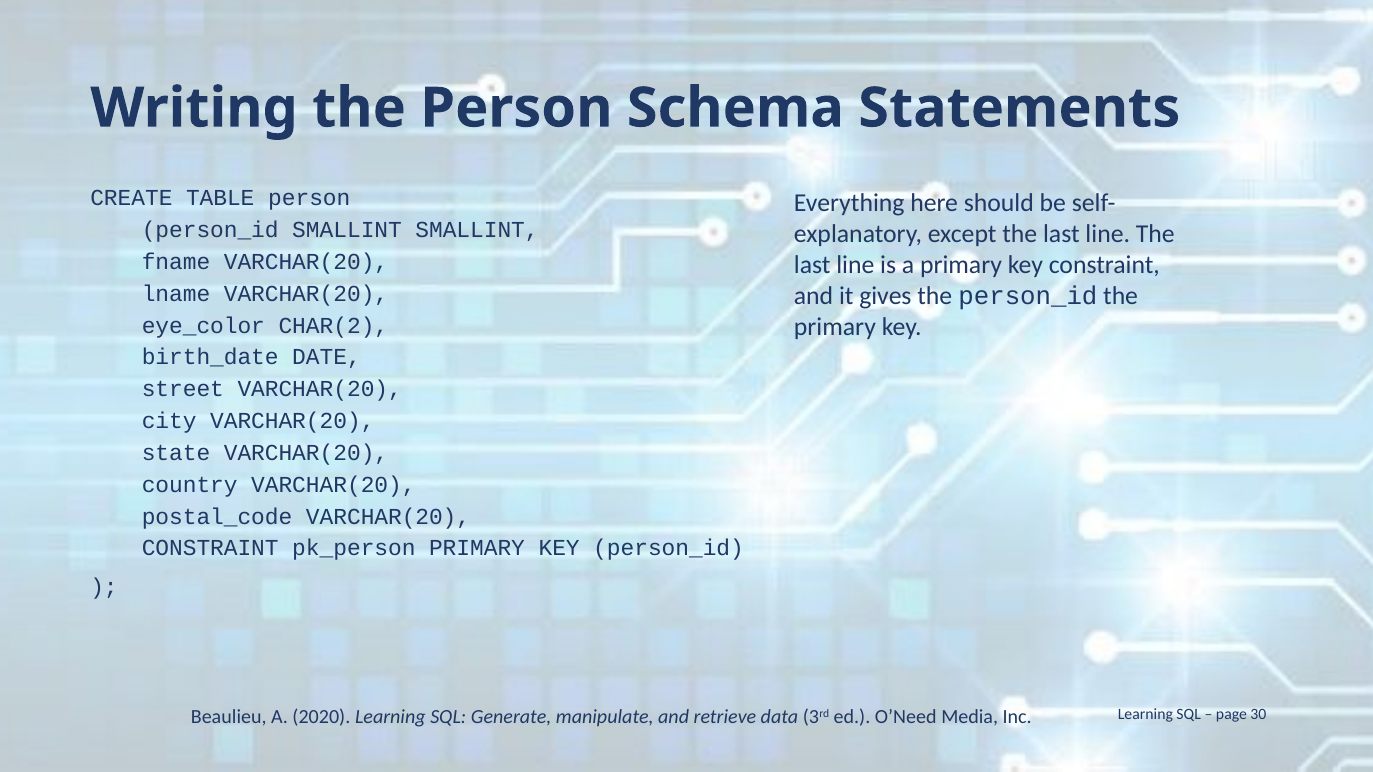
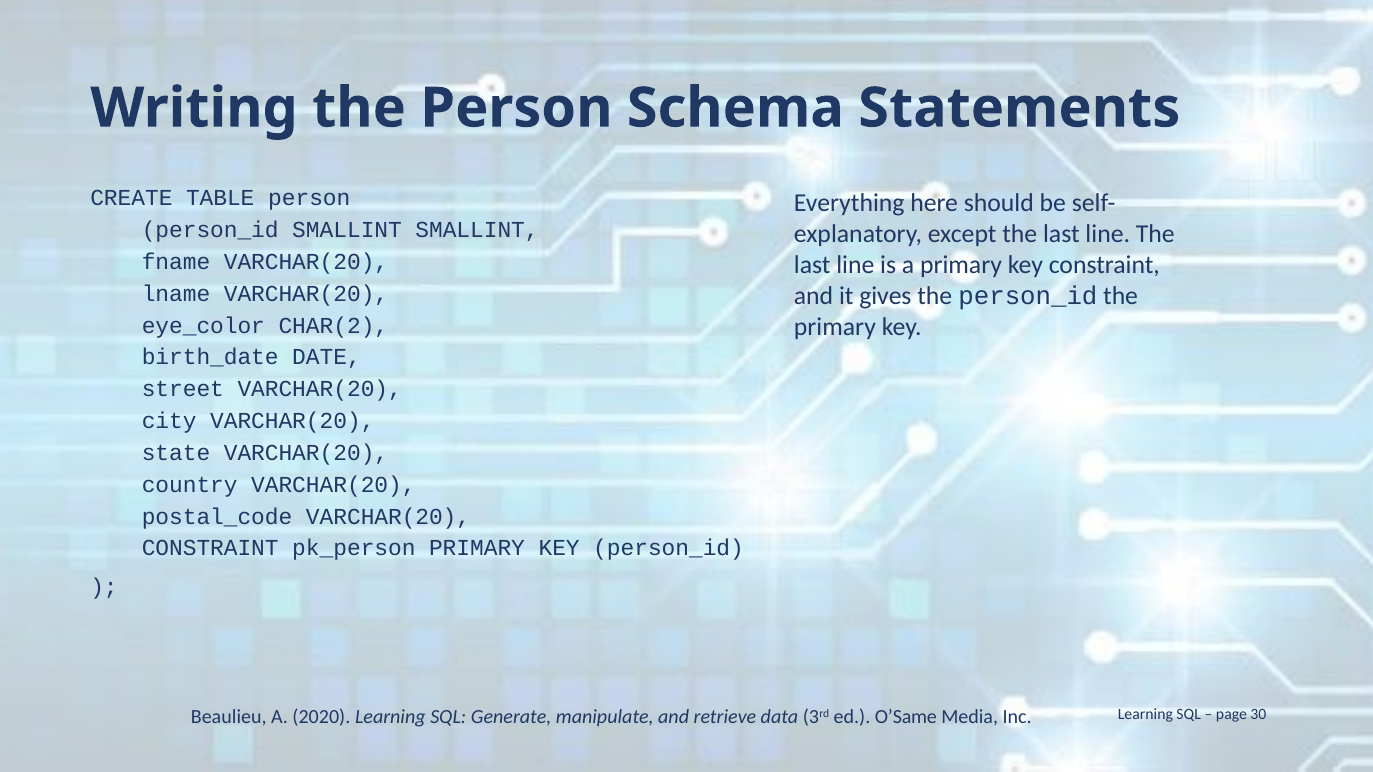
O’Need: O’Need -> O’Same
